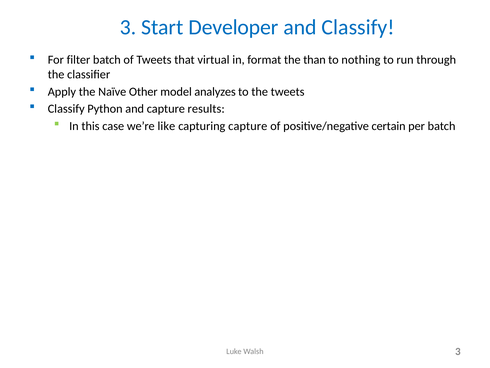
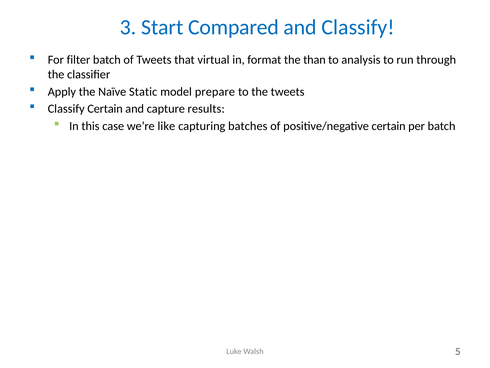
Developer: Developer -> Compared
nothing: nothing -> analysis
Other: Other -> Static
analyzes: analyzes -> prepare
Classify Python: Python -> Certain
capturing capture: capture -> batches
Walsh 3: 3 -> 5
